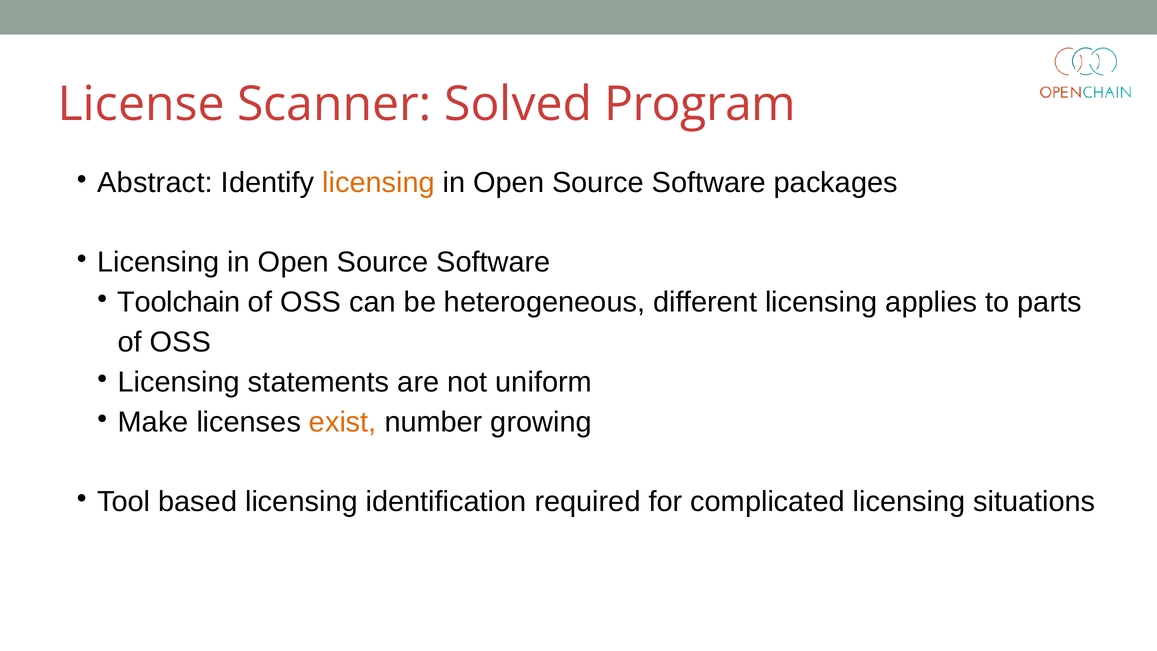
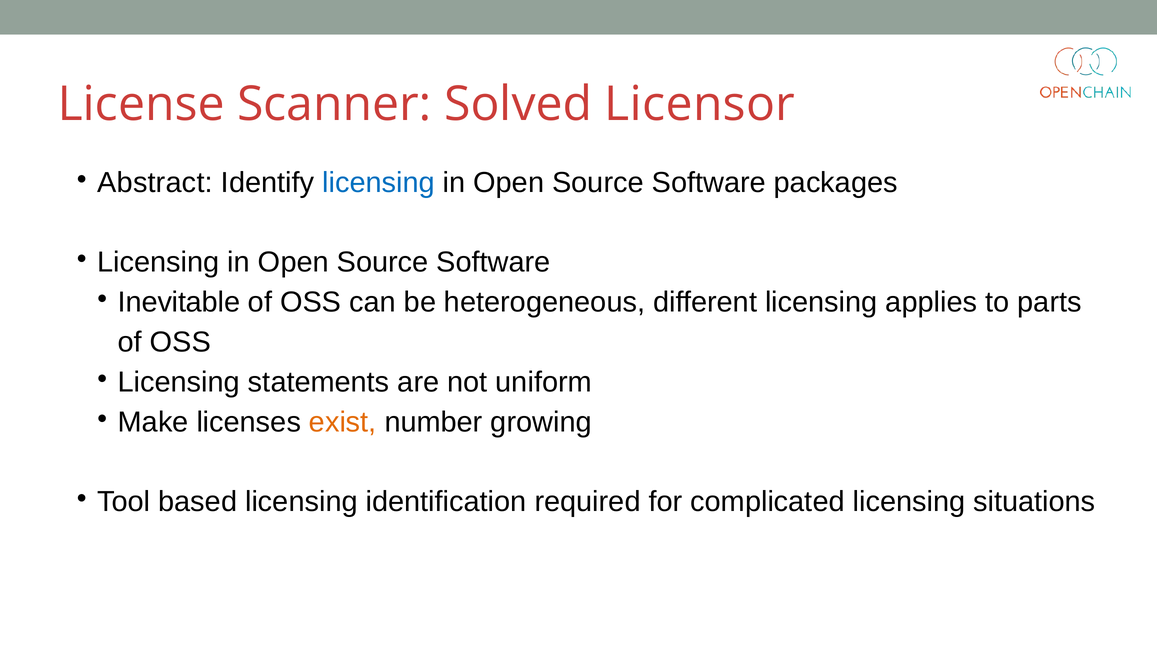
Program: Program -> Licensor
licensing at (379, 183) colour: orange -> blue
Toolchain: Toolchain -> Inevitable
